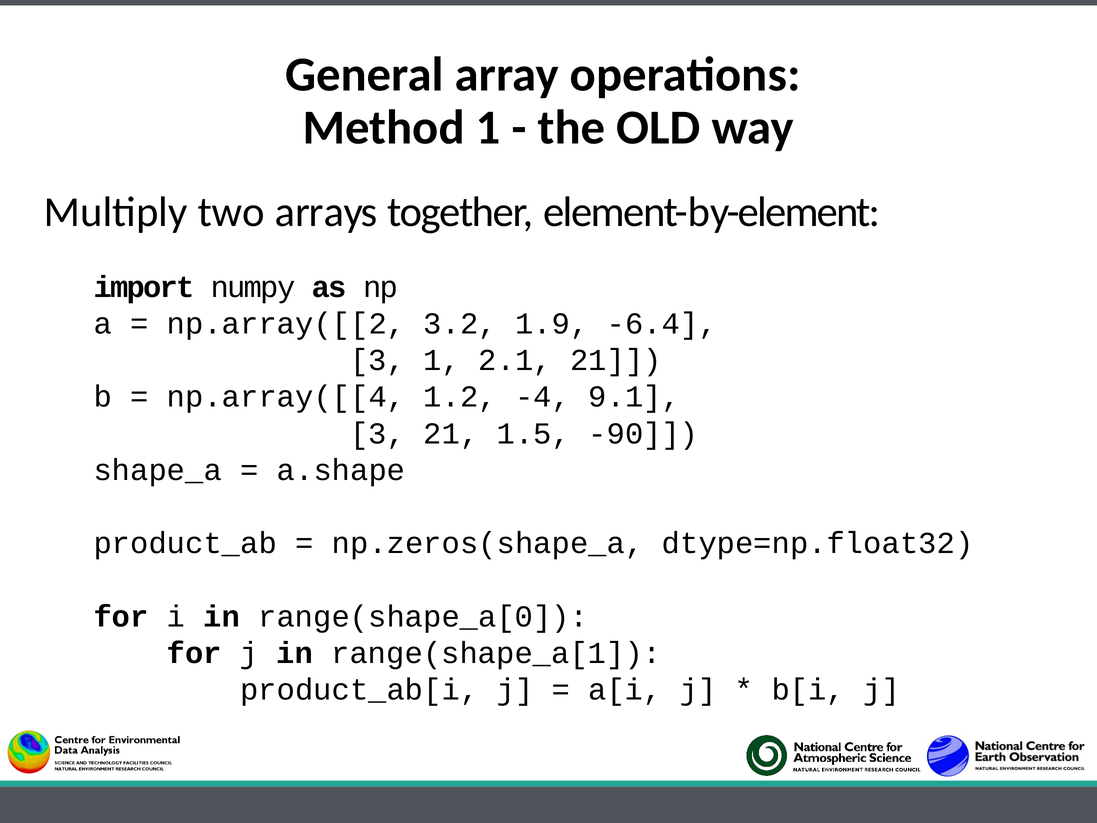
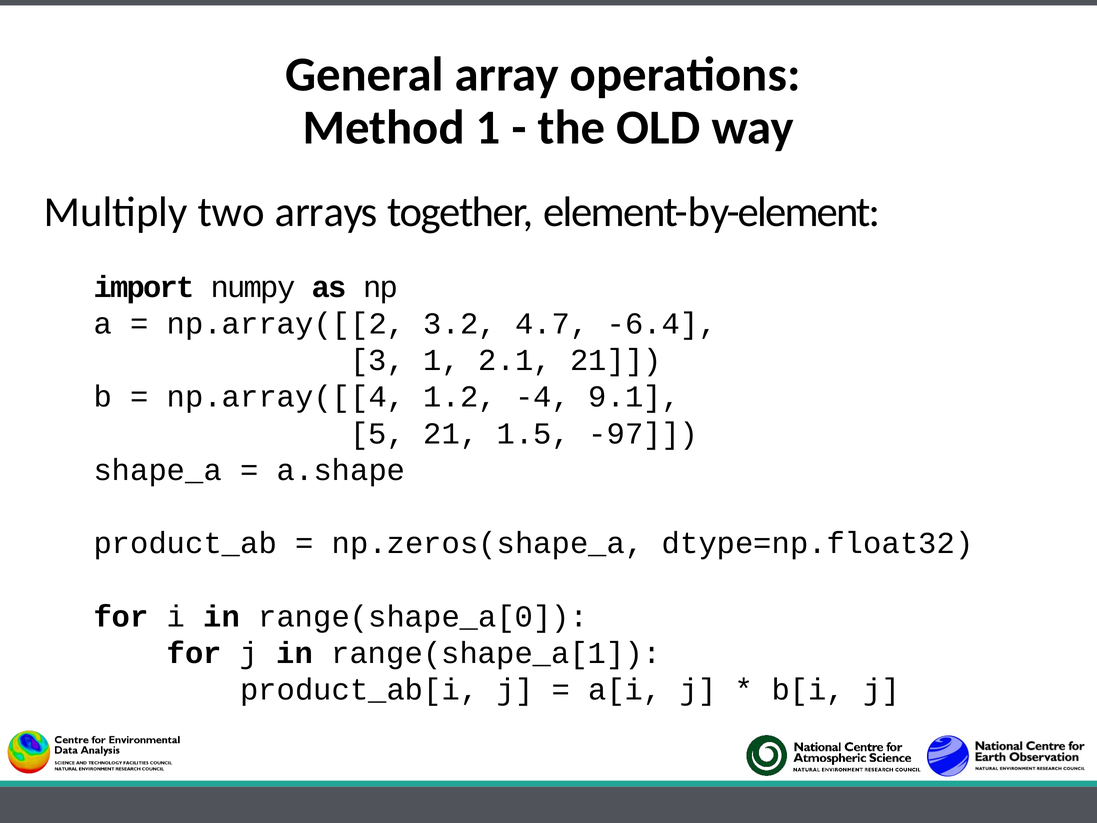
1.9: 1.9 -> 4.7
3 at (378, 433): 3 -> 5
-90: -90 -> -97
